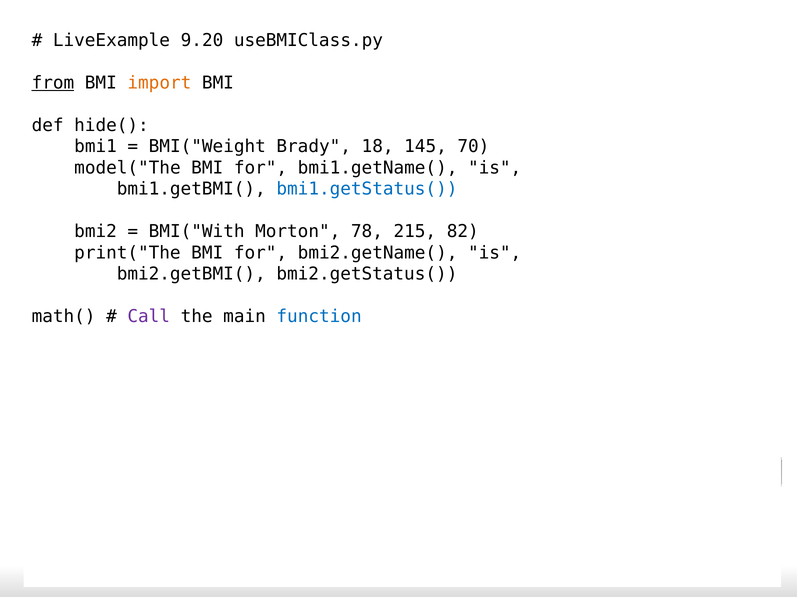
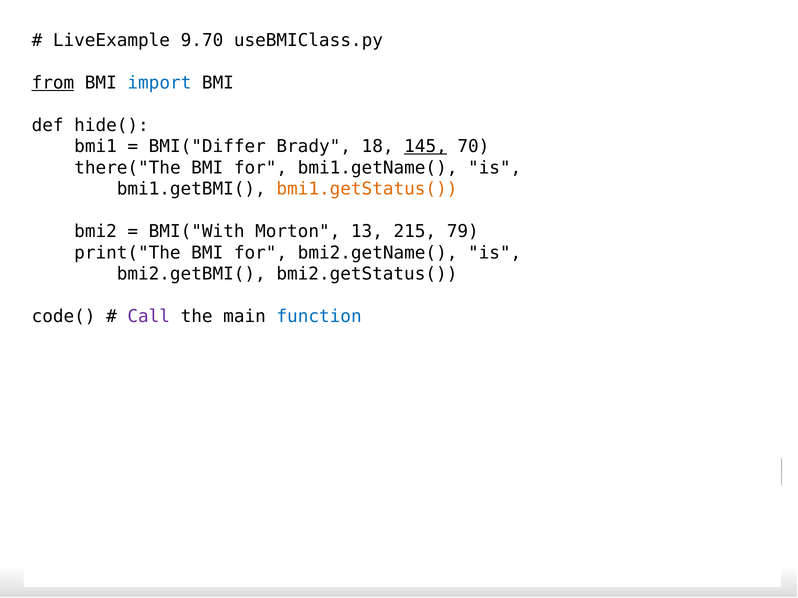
9.20: 9.20 -> 9.70
import colour: orange -> blue
BMI("Weight: BMI("Weight -> BMI("Differ
145 underline: none -> present
model("The: model("The -> there("The
bmi1.getStatus( colour: blue -> orange
78: 78 -> 13
82: 82 -> 79
math(: math( -> code(
